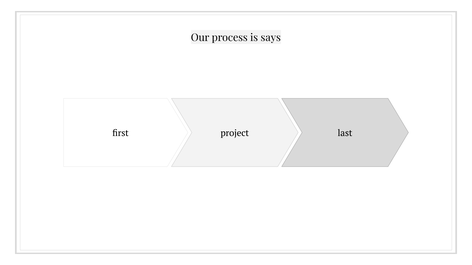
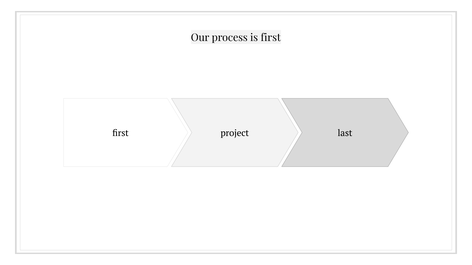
is says: says -> first
